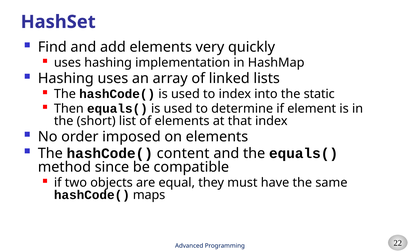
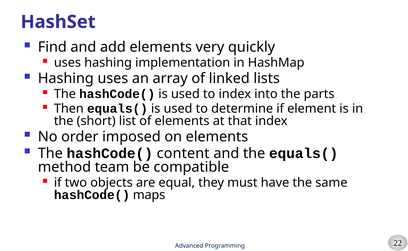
static: static -> parts
since: since -> team
